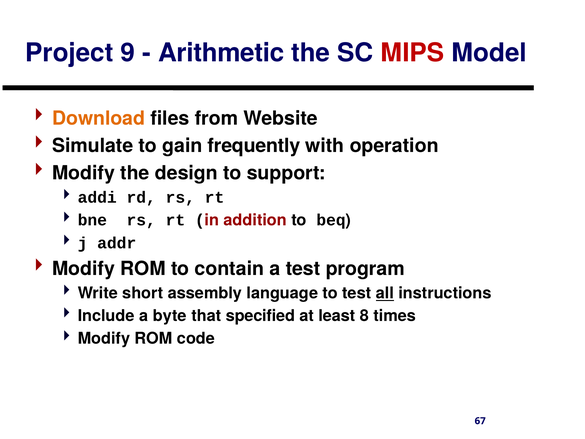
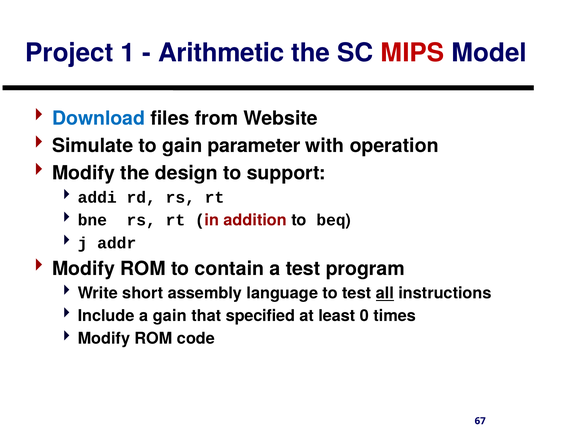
9: 9 -> 1
Download colour: orange -> blue
frequently: frequently -> parameter
a byte: byte -> gain
8: 8 -> 0
